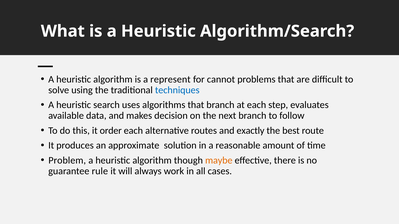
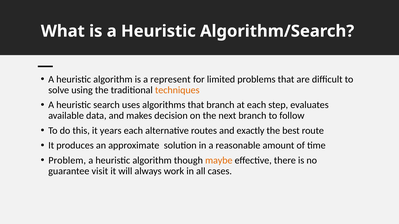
cannot: cannot -> limited
techniques colour: blue -> orange
order: order -> years
rule: rule -> visit
